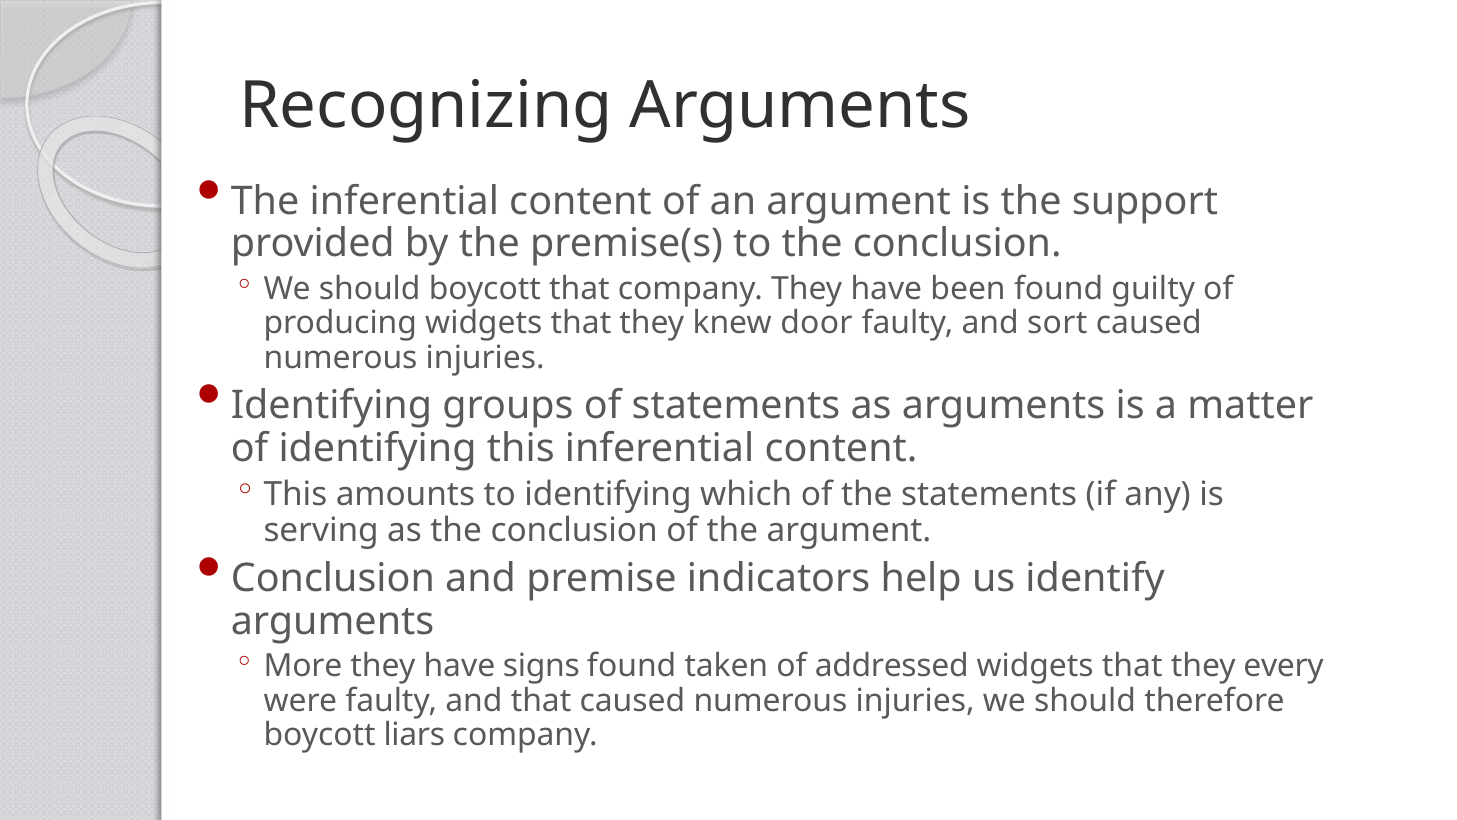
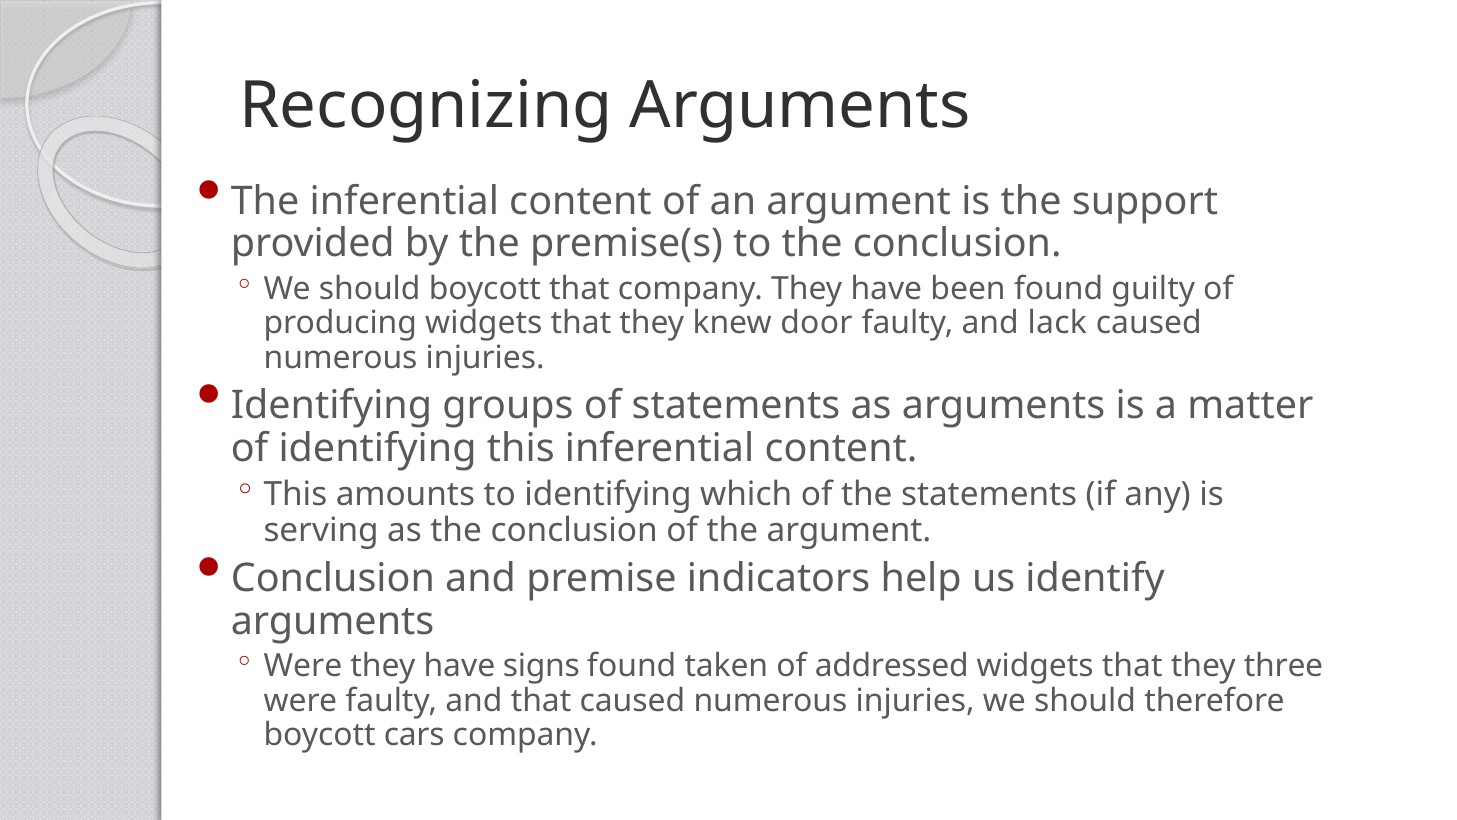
sort: sort -> lack
More at (303, 666): More -> Were
every: every -> three
liars: liars -> cars
